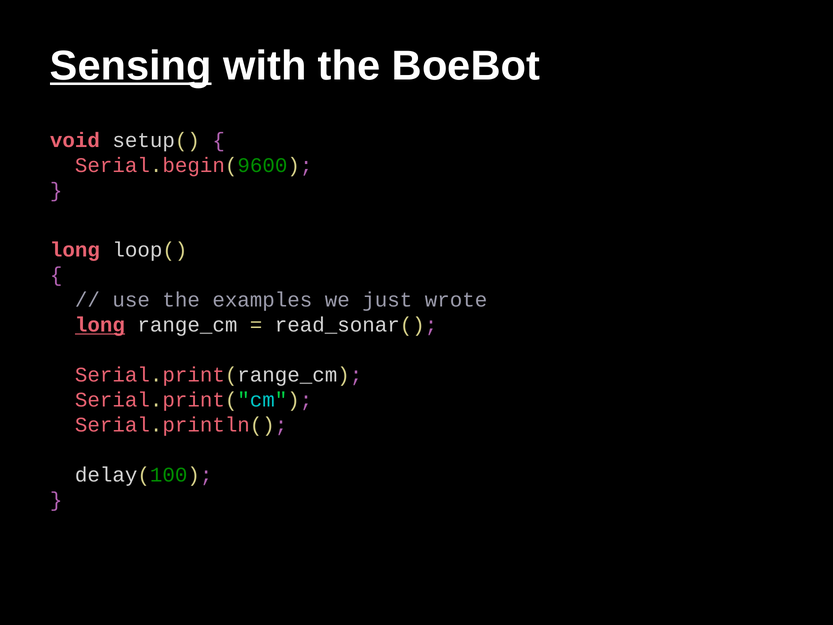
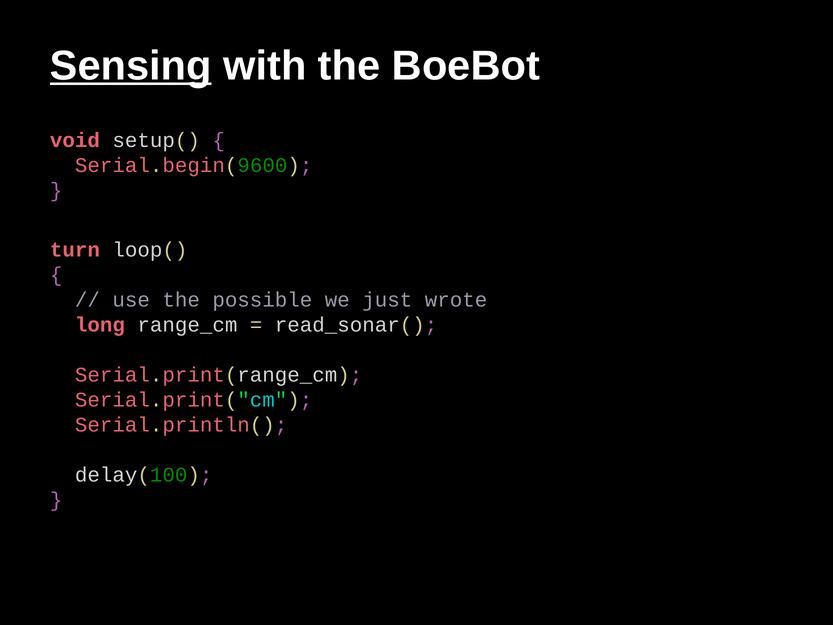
long at (75, 250): long -> turn
examples: examples -> possible
long at (100, 325) underline: present -> none
